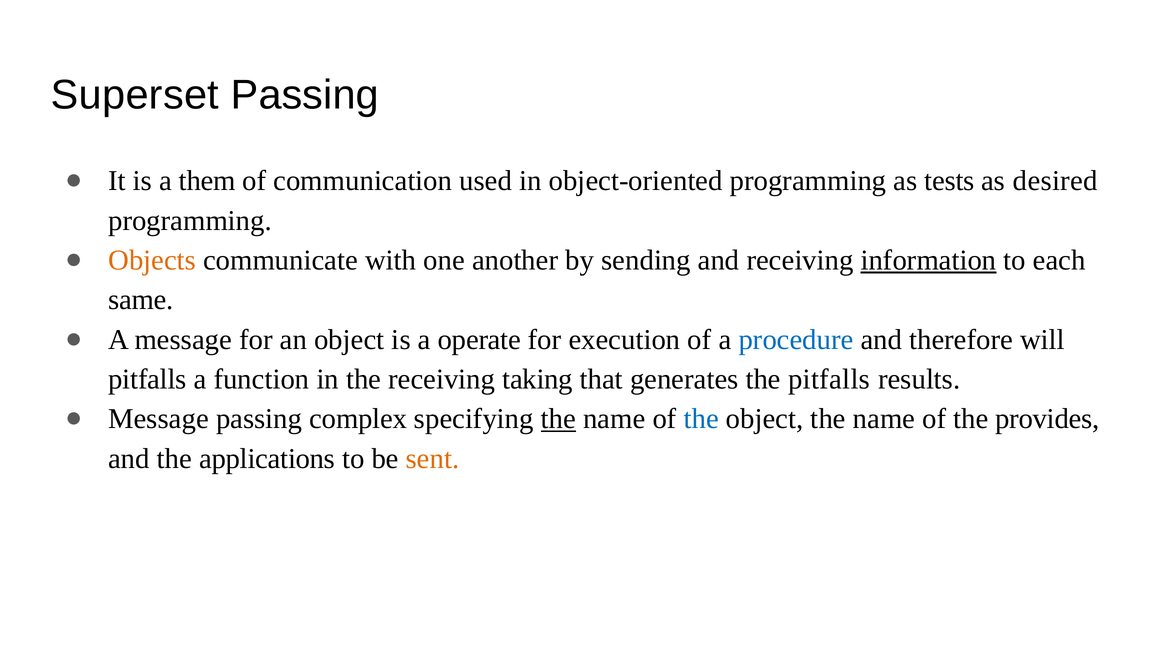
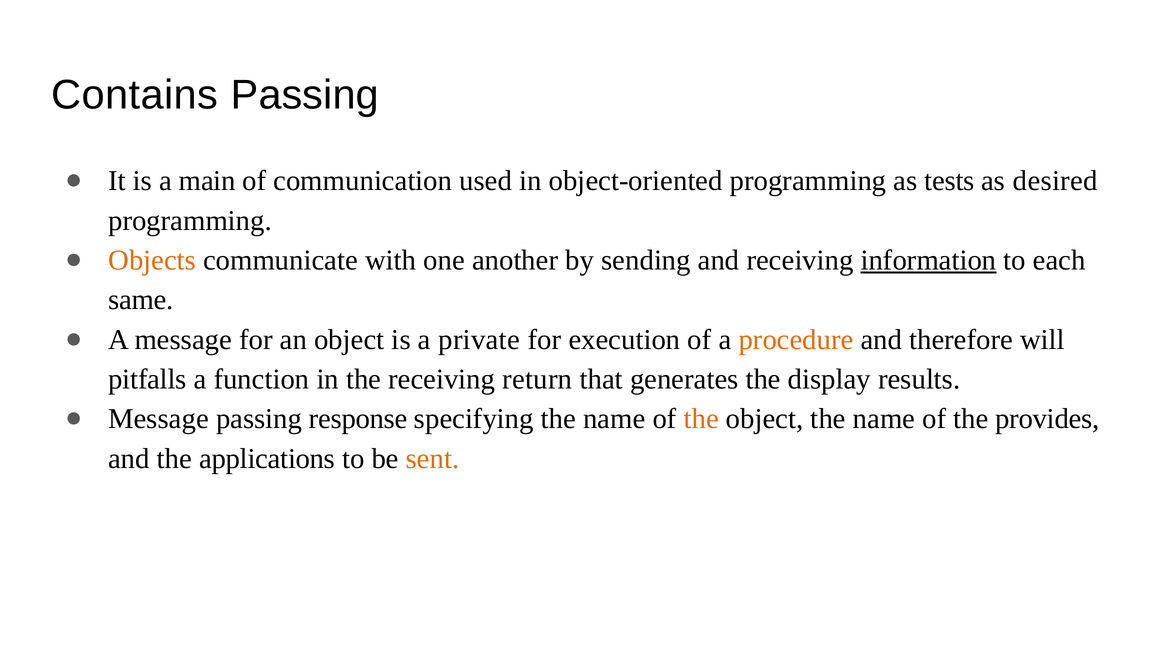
Superset: Superset -> Contains
them: them -> main
operate: operate -> private
procedure colour: blue -> orange
taking: taking -> return
the pitfalls: pitfalls -> display
complex: complex -> response
the at (558, 419) underline: present -> none
the at (701, 419) colour: blue -> orange
